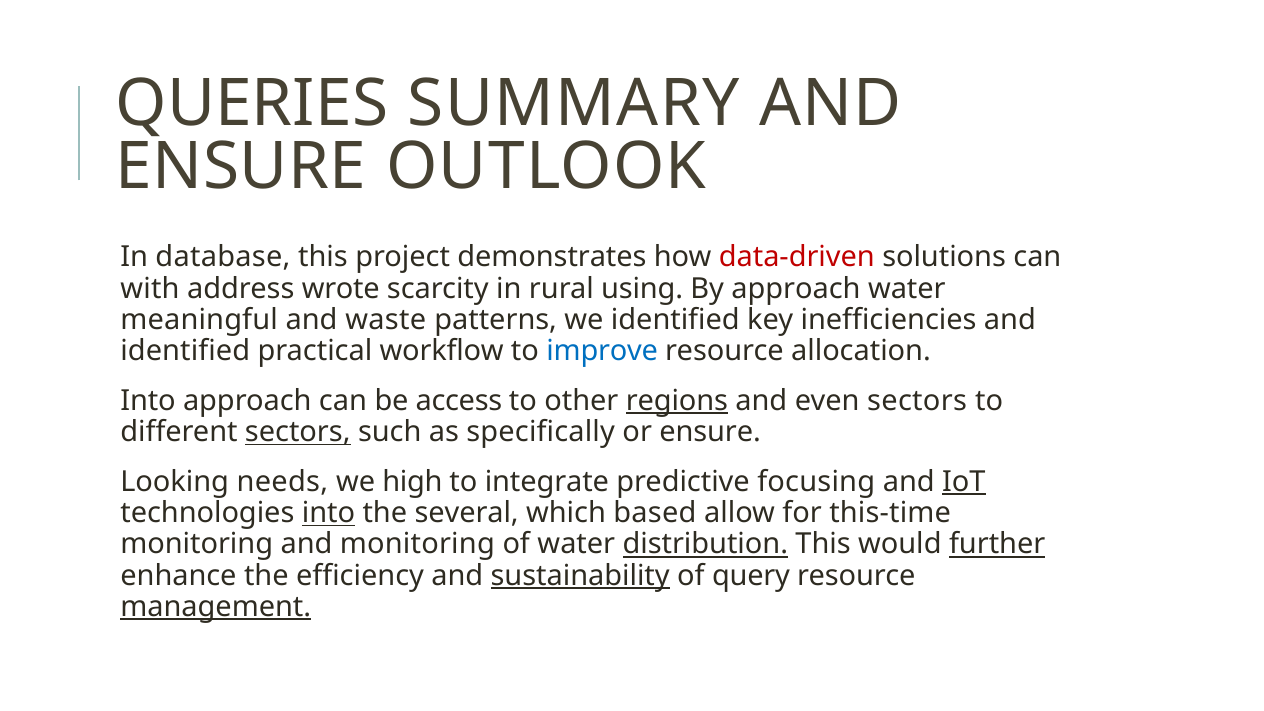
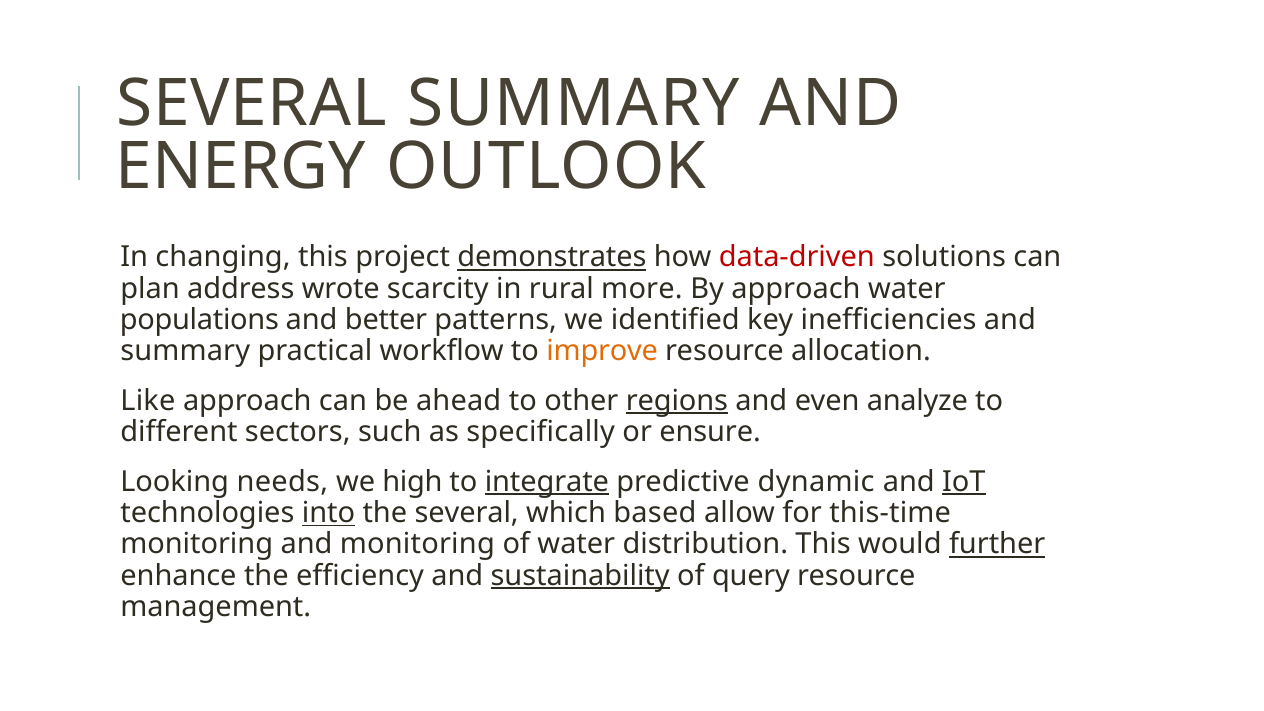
QUERIES at (252, 104): QUERIES -> SEVERAL
ENSURE at (241, 167): ENSURE -> ENERGY
database: database -> changing
demonstrates underline: none -> present
with: with -> plan
using: using -> more
meaningful: meaningful -> populations
waste: waste -> better
identified at (185, 351): identified -> summary
improve colour: blue -> orange
Into at (148, 401): Into -> Like
access: access -> ahead
even sectors: sectors -> analyze
sectors at (298, 432) underline: present -> none
integrate underline: none -> present
focusing: focusing -> dynamic
distribution underline: present -> none
management underline: present -> none
